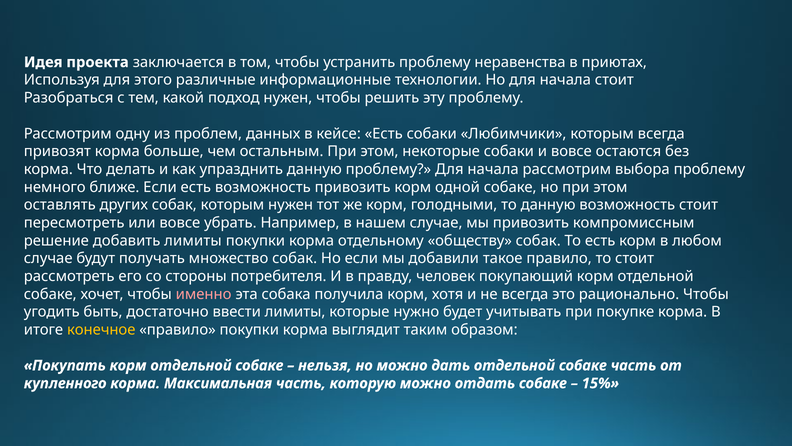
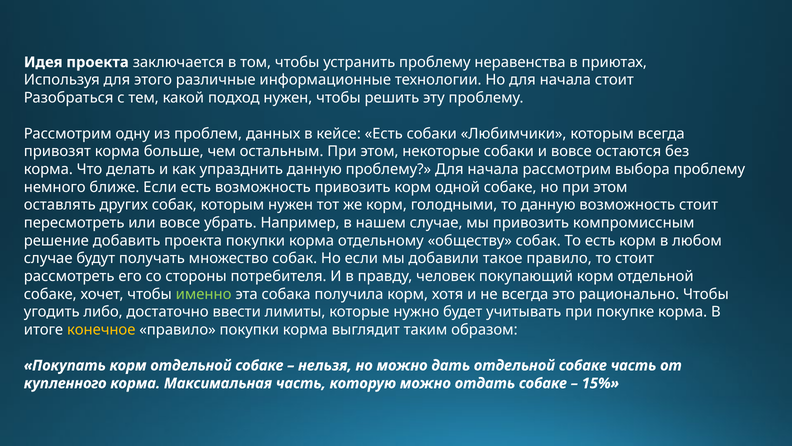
добавить лимиты: лимиты -> проекта
именно colour: pink -> light green
быть: быть -> либо
